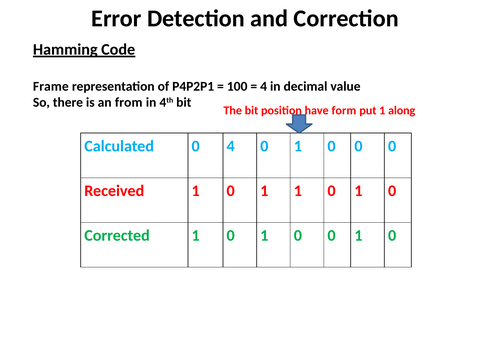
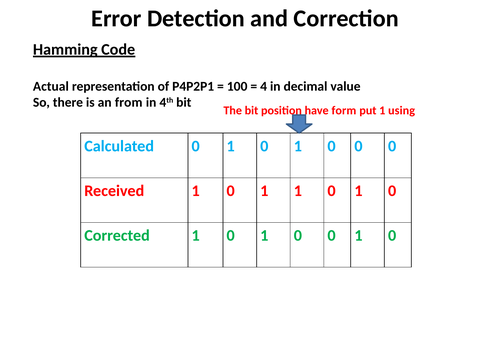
Frame: Frame -> Actual
along: along -> using
Calculated 0 4: 4 -> 1
